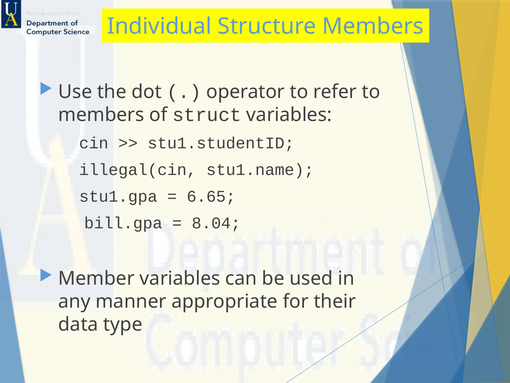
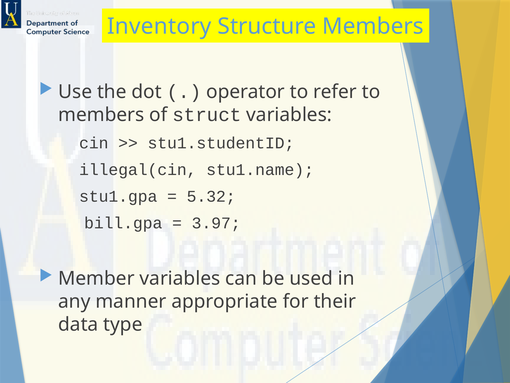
Individual: Individual -> Inventory
6.65: 6.65 -> 5.32
8.04: 8.04 -> 3.97
